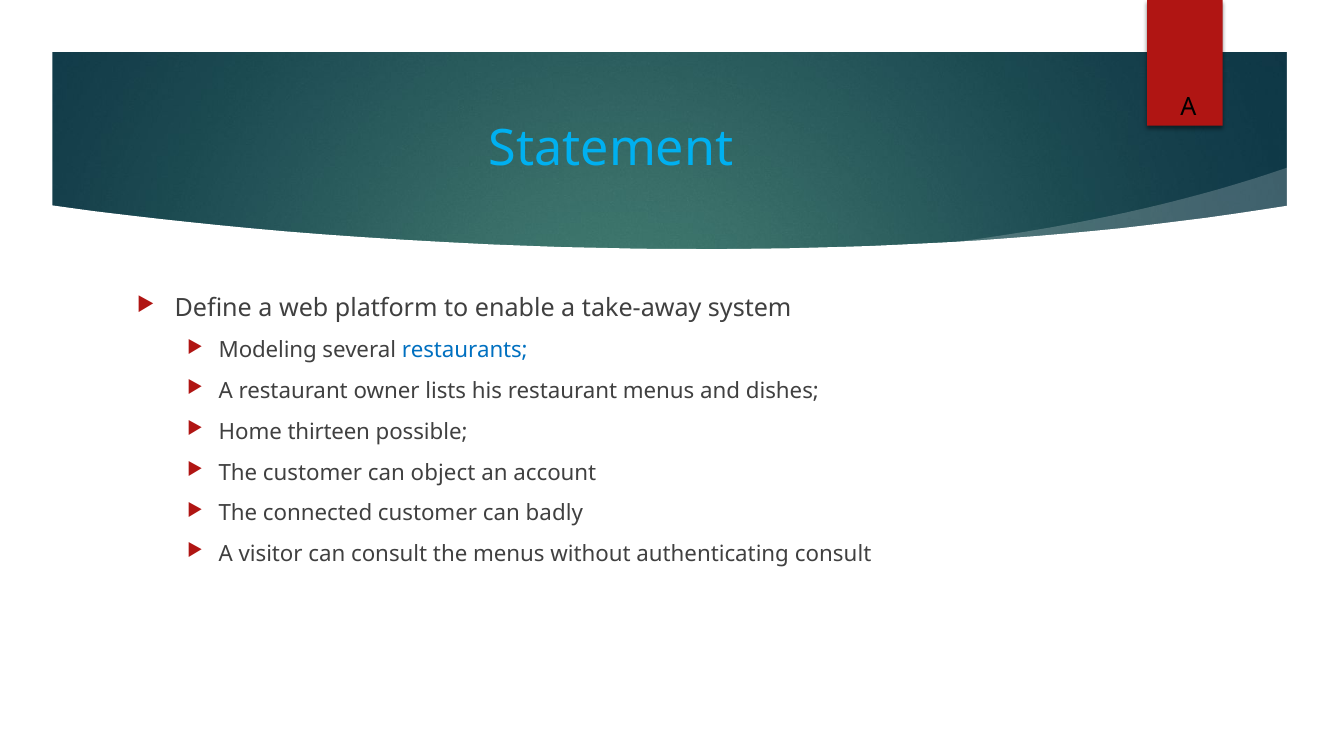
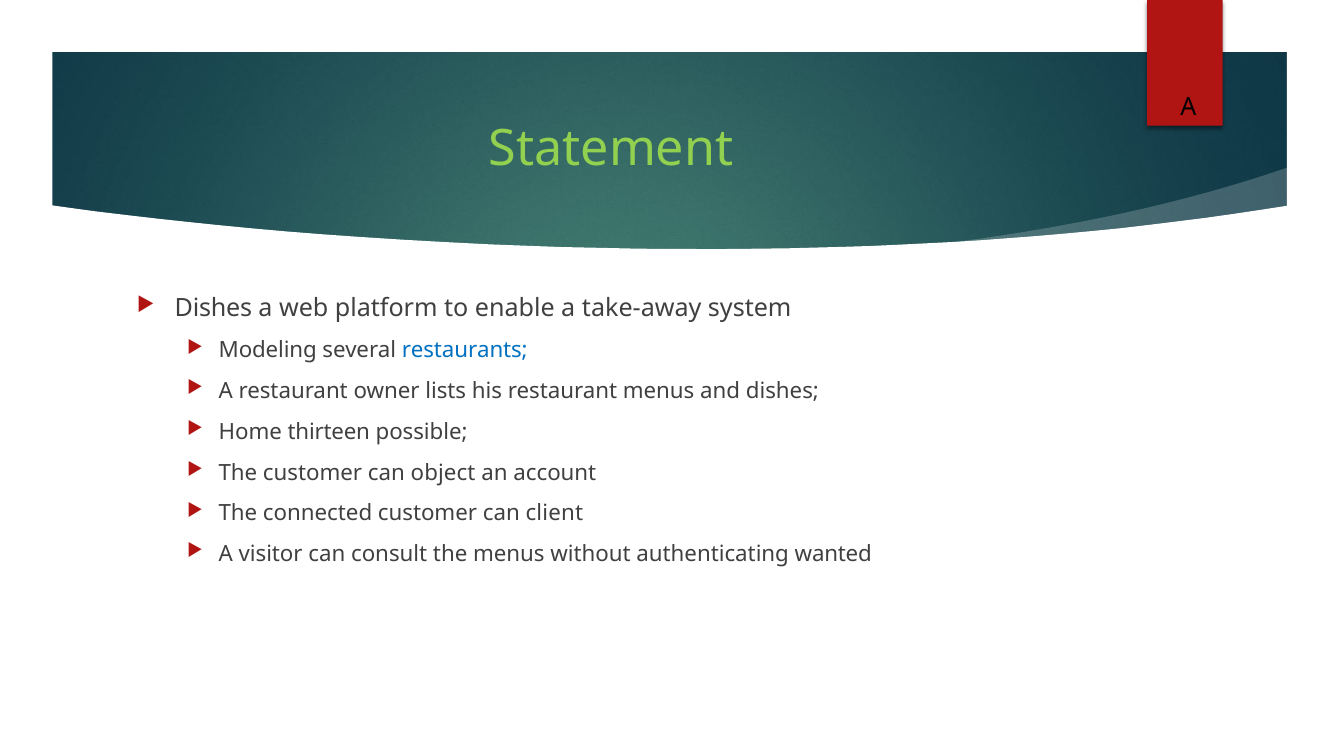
Statement colour: light blue -> light green
Define at (213, 308): Define -> Dishes
badly: badly -> client
authenticating consult: consult -> wanted
